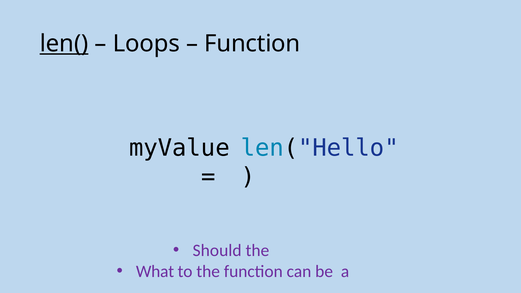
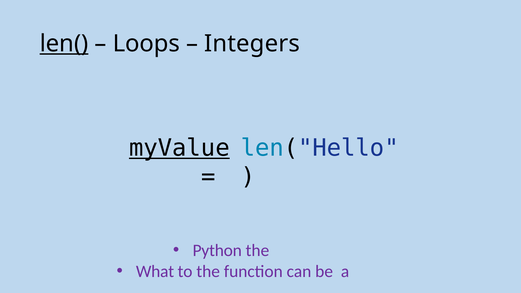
Function at (252, 44): Function -> Integers
myValue underline: none -> present
Should: Should -> Python
